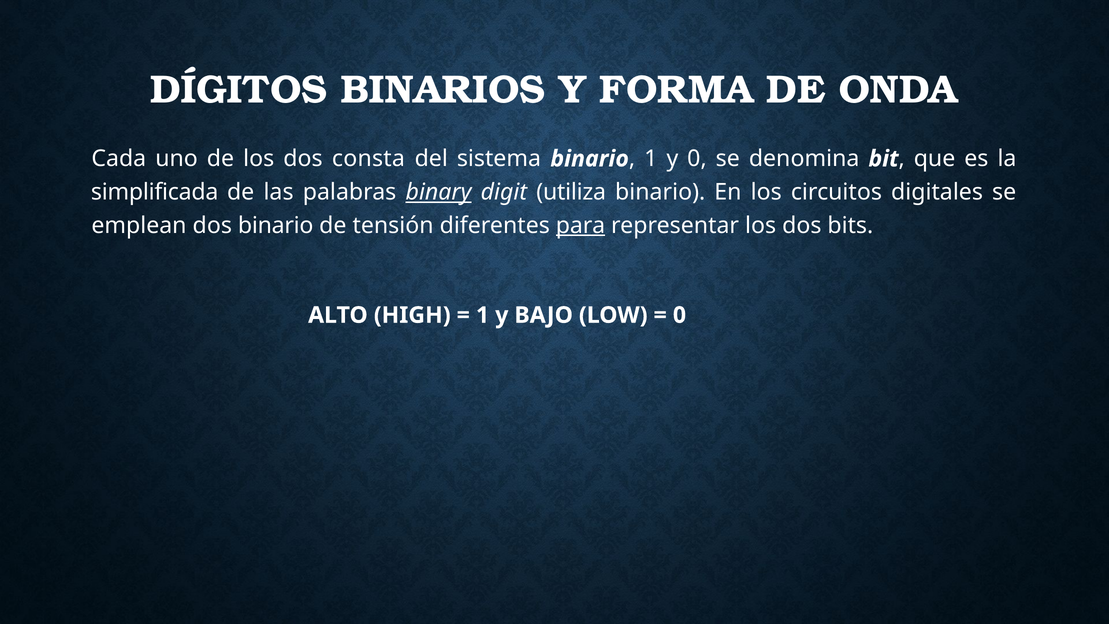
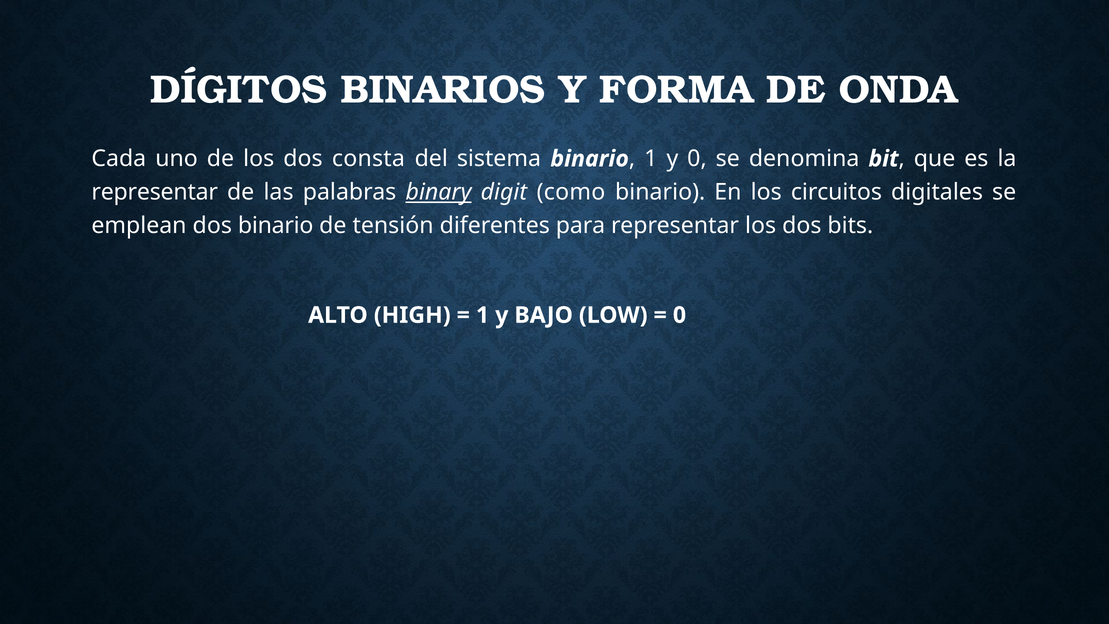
simplificada at (155, 192): simplificada -> representar
utiliza: utiliza -> como
para underline: present -> none
